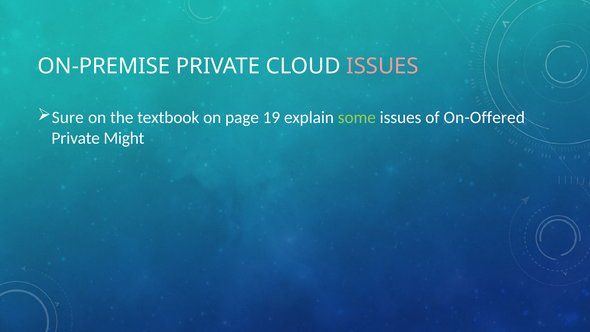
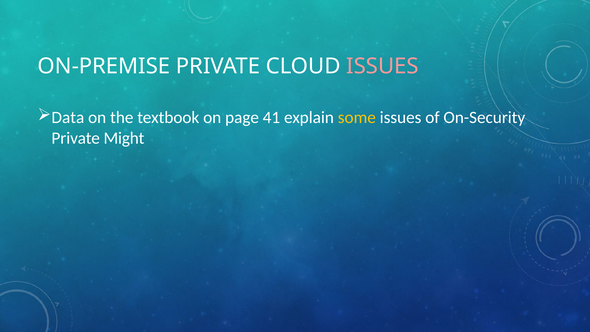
Sure: Sure -> Data
19: 19 -> 41
some colour: light green -> yellow
On-Offered: On-Offered -> On-Security
